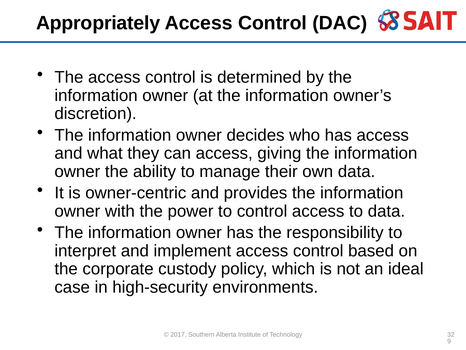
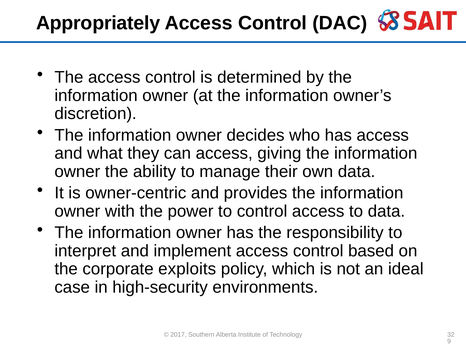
custody: custody -> exploits
